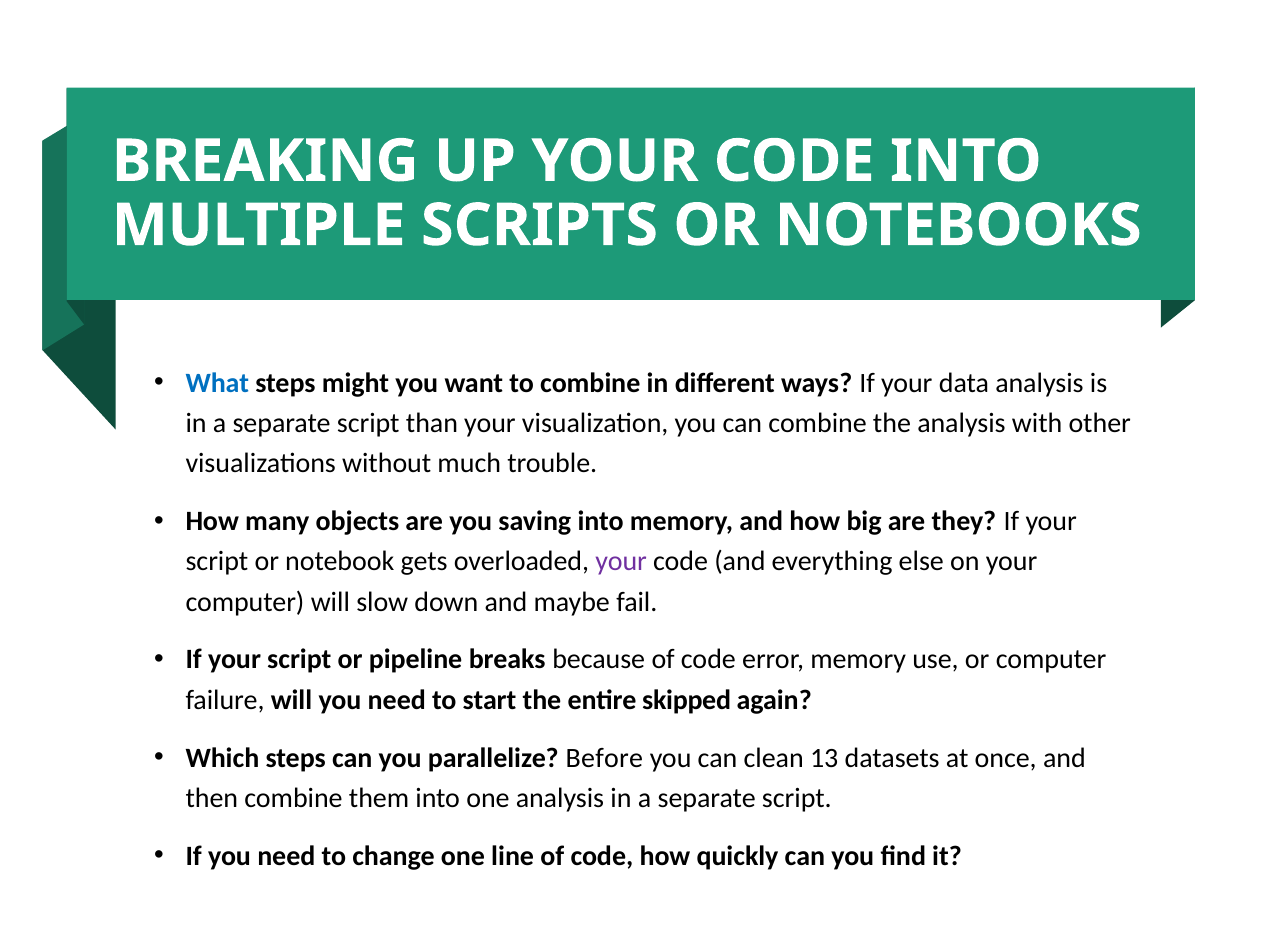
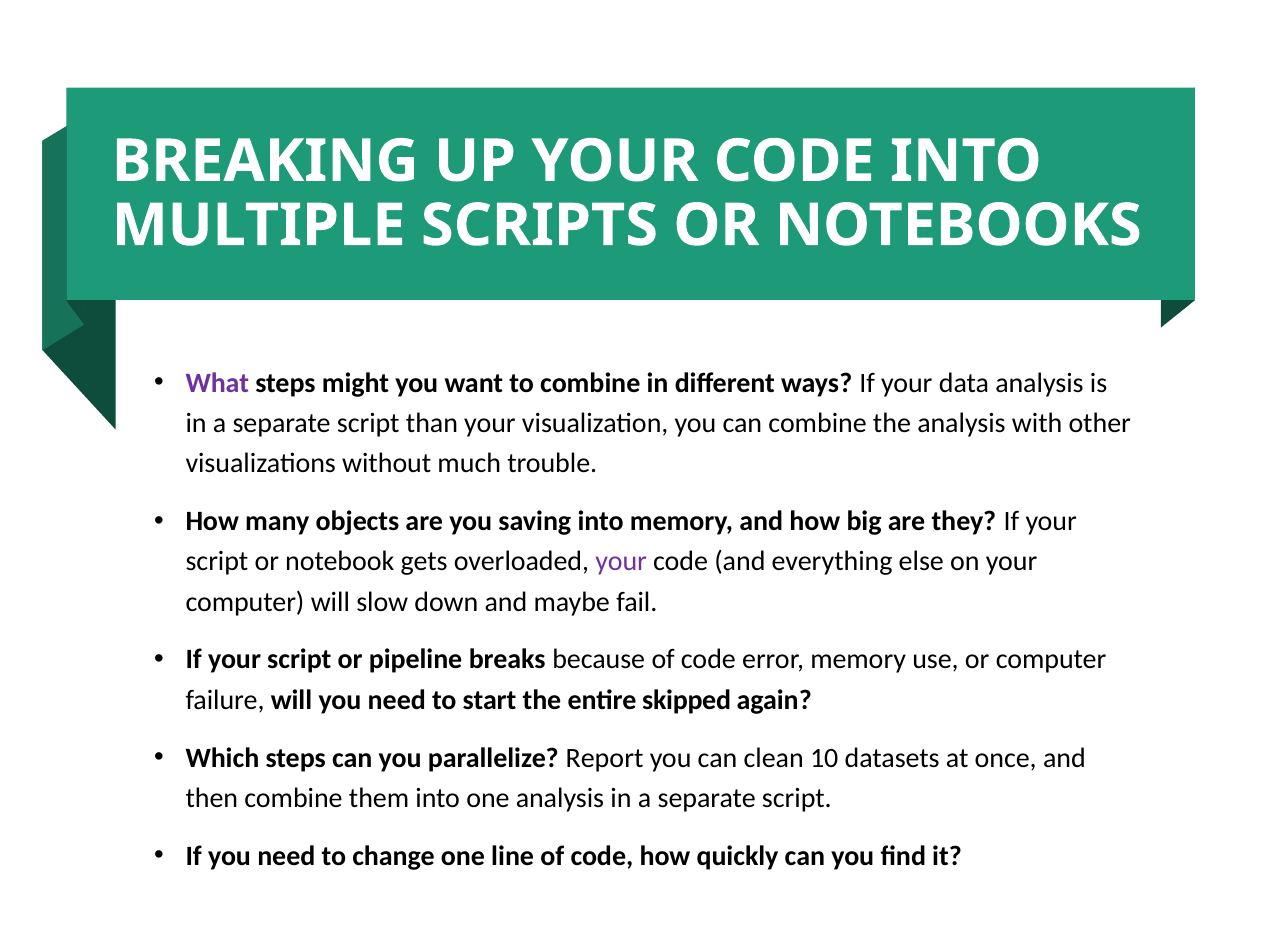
What colour: blue -> purple
Before: Before -> Report
13: 13 -> 10
